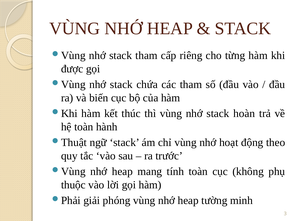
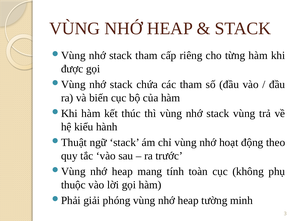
stack hoàn: hoàn -> vùng
hệ toàn: toàn -> kiểu
